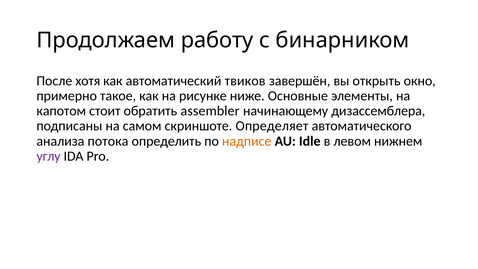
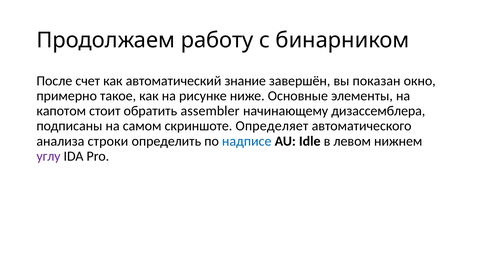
хотя: хотя -> счет
твиков: твиков -> знание
открыть: открыть -> показан
потока: потока -> строки
надписе colour: orange -> blue
